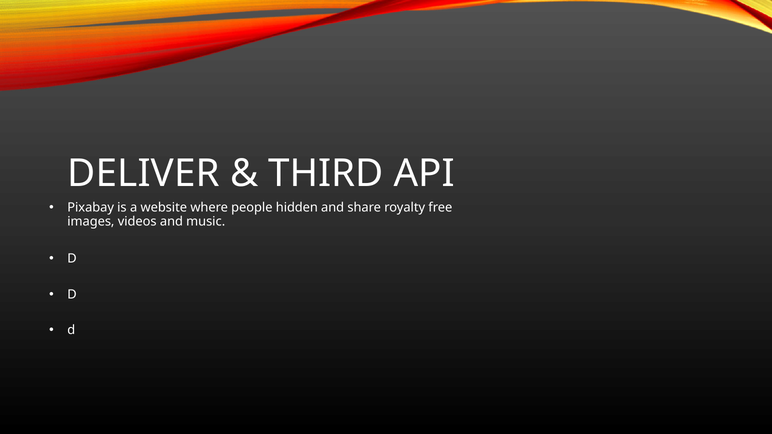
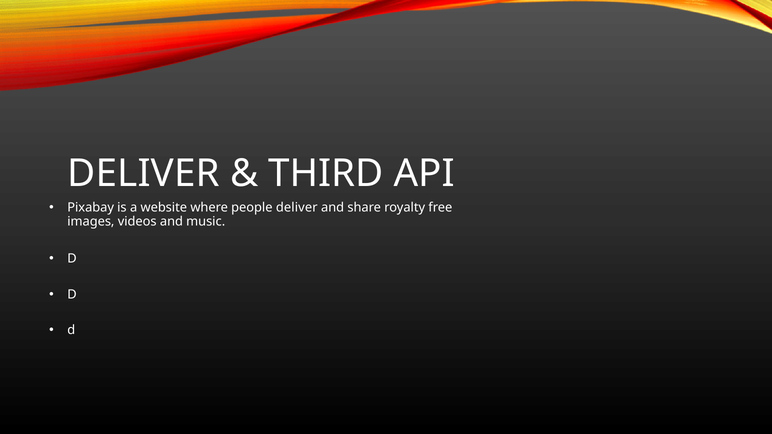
people hidden: hidden -> deliver
